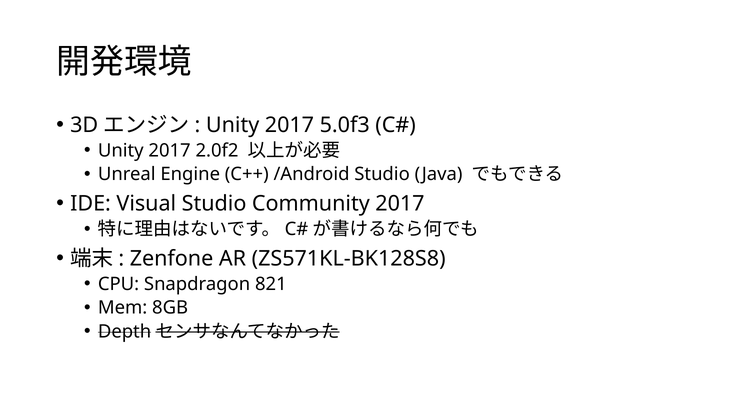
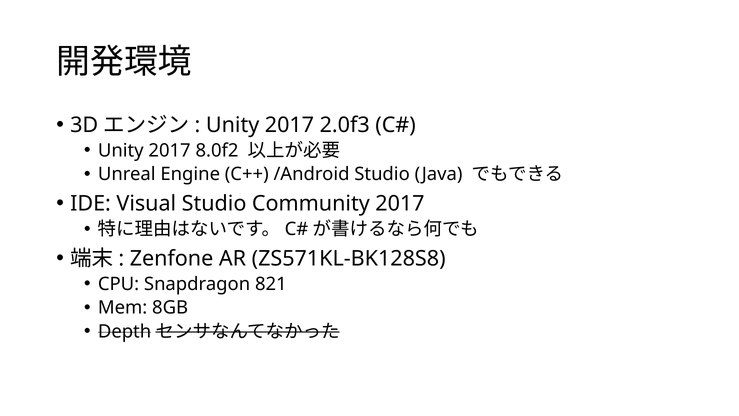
5.0f3: 5.0f3 -> 2.0f3
2.0f2: 2.0f2 -> 8.0f2
